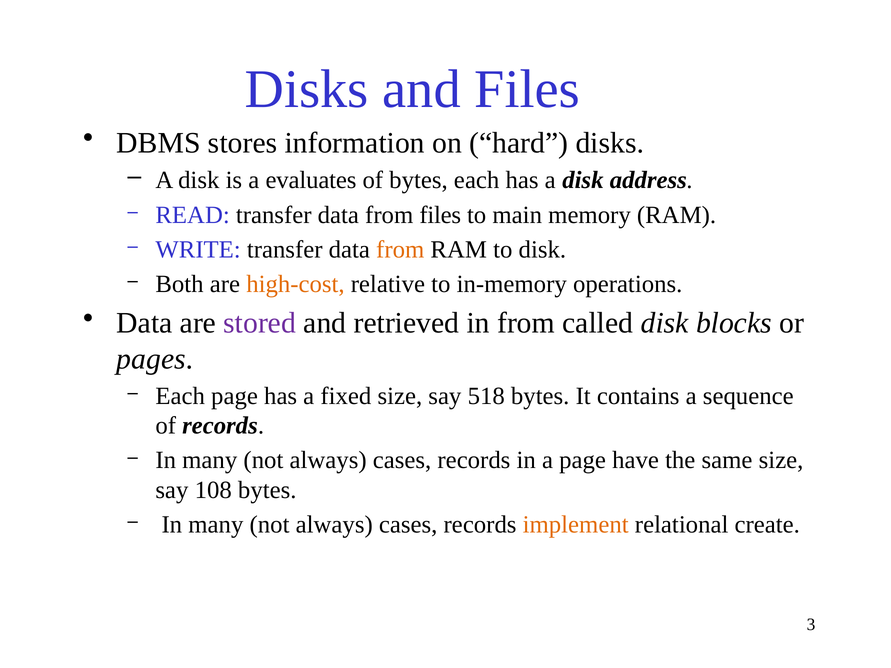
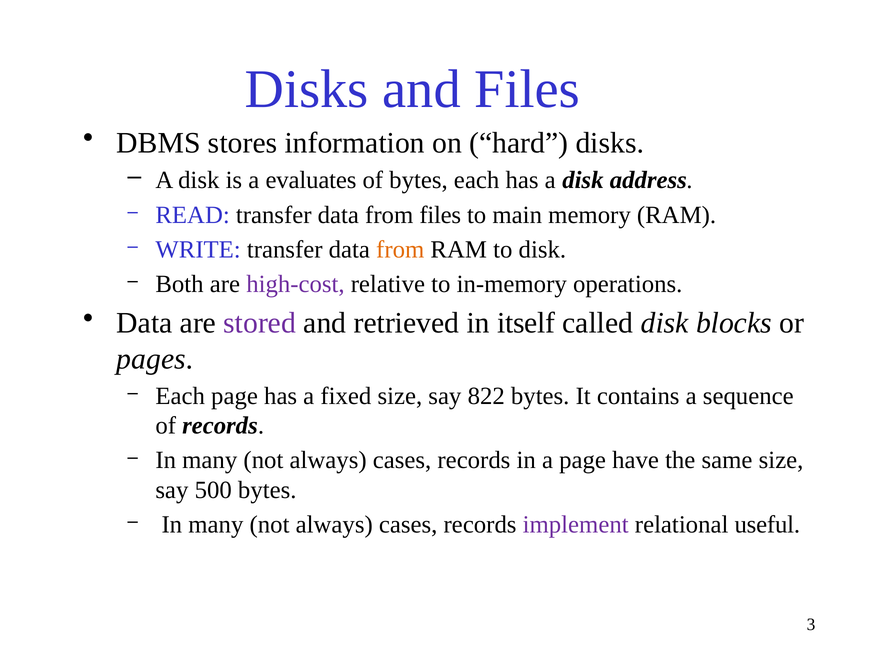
high-cost colour: orange -> purple
in from: from -> itself
518: 518 -> 822
108: 108 -> 500
implement colour: orange -> purple
create: create -> useful
